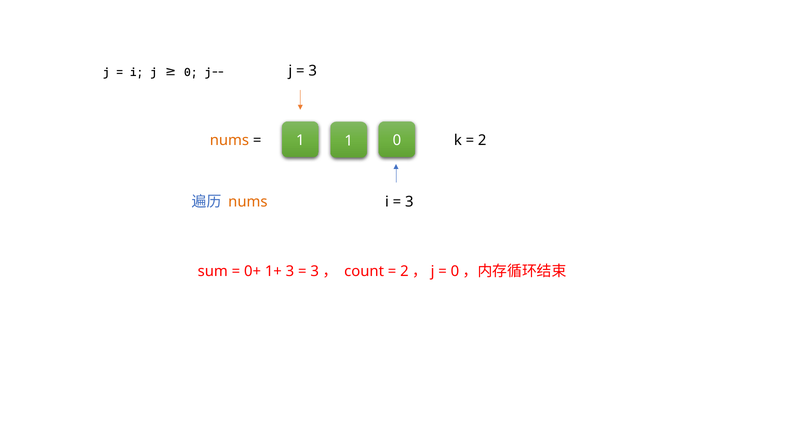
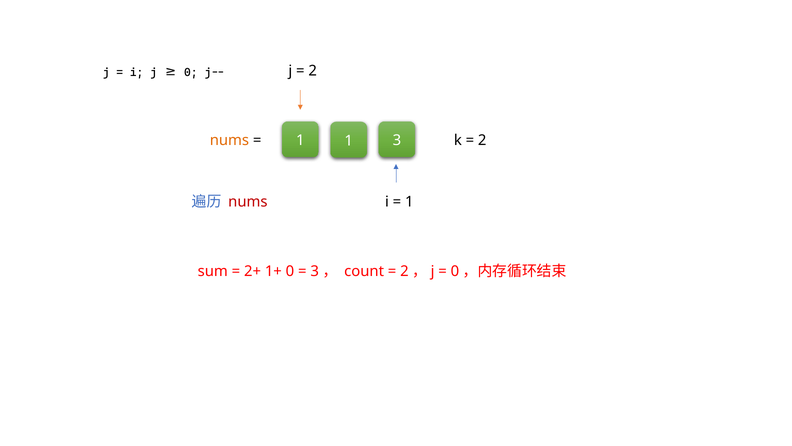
3 at (313, 71): 3 -> 2
1 0: 0 -> 3
nums at (248, 202) colour: orange -> red
3 at (409, 202): 3 -> 1
0+: 0+ -> 2+
1+ 3: 3 -> 0
